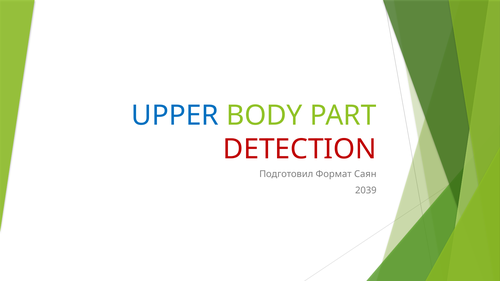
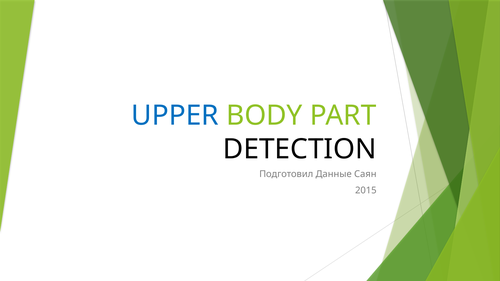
DETECTION colour: red -> black
Формат: Формат -> Данные
2039: 2039 -> 2015
